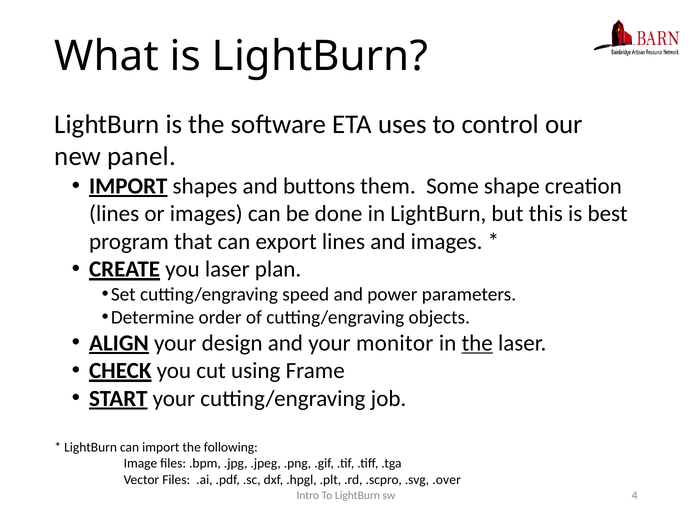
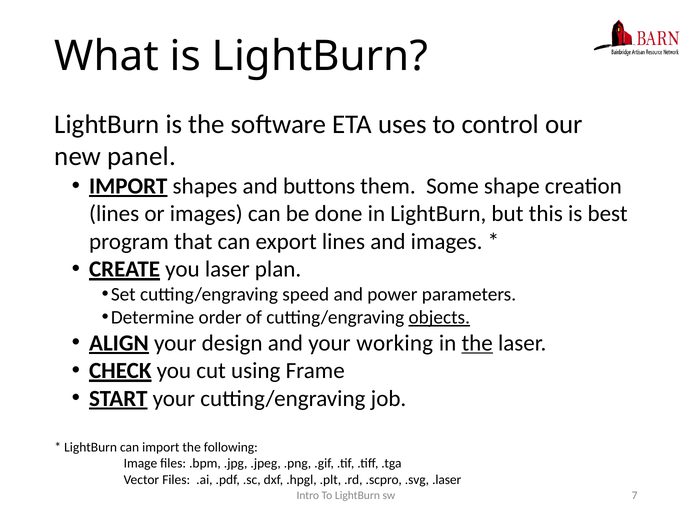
objects underline: none -> present
monitor: monitor -> working
.over: .over -> .laser
4: 4 -> 7
